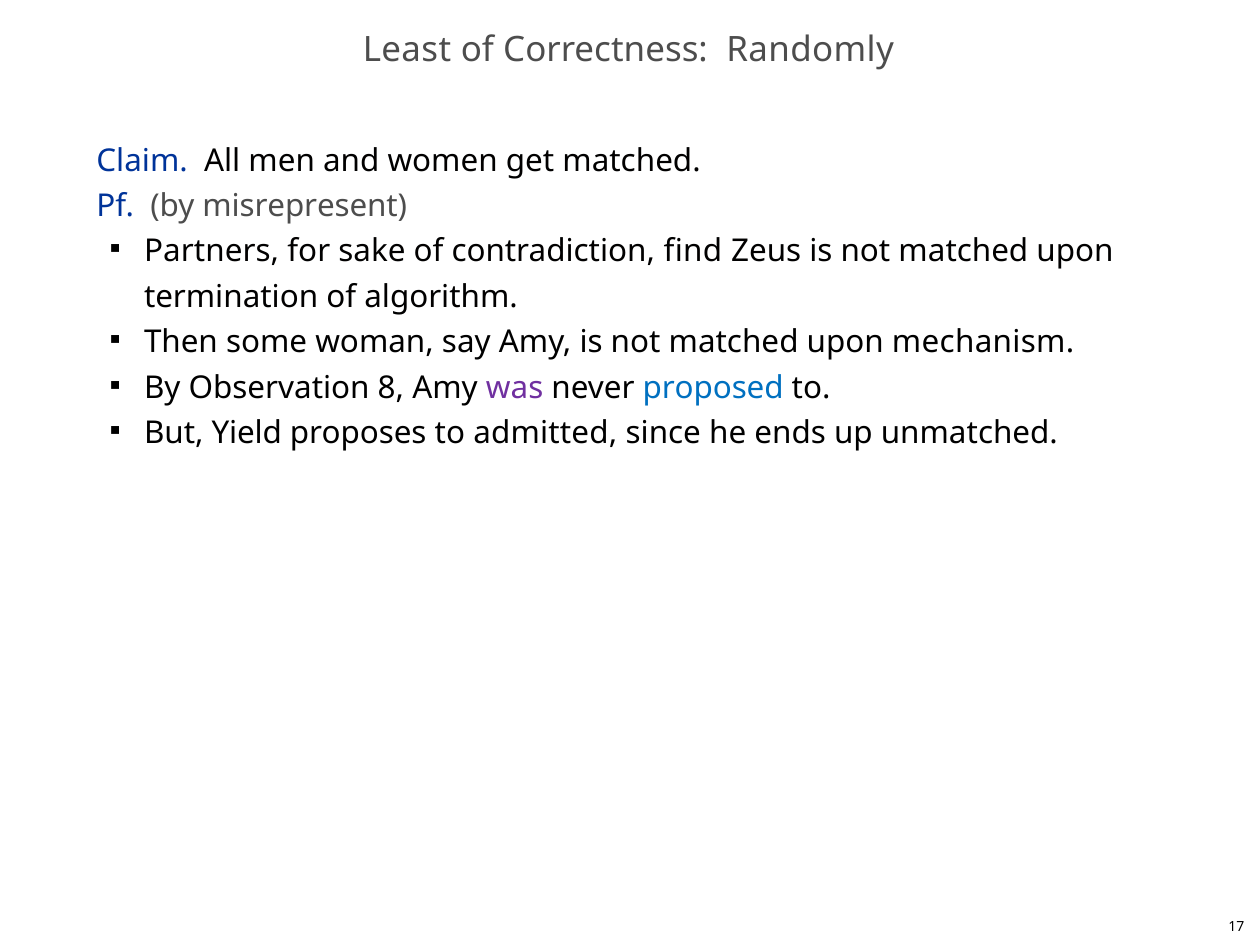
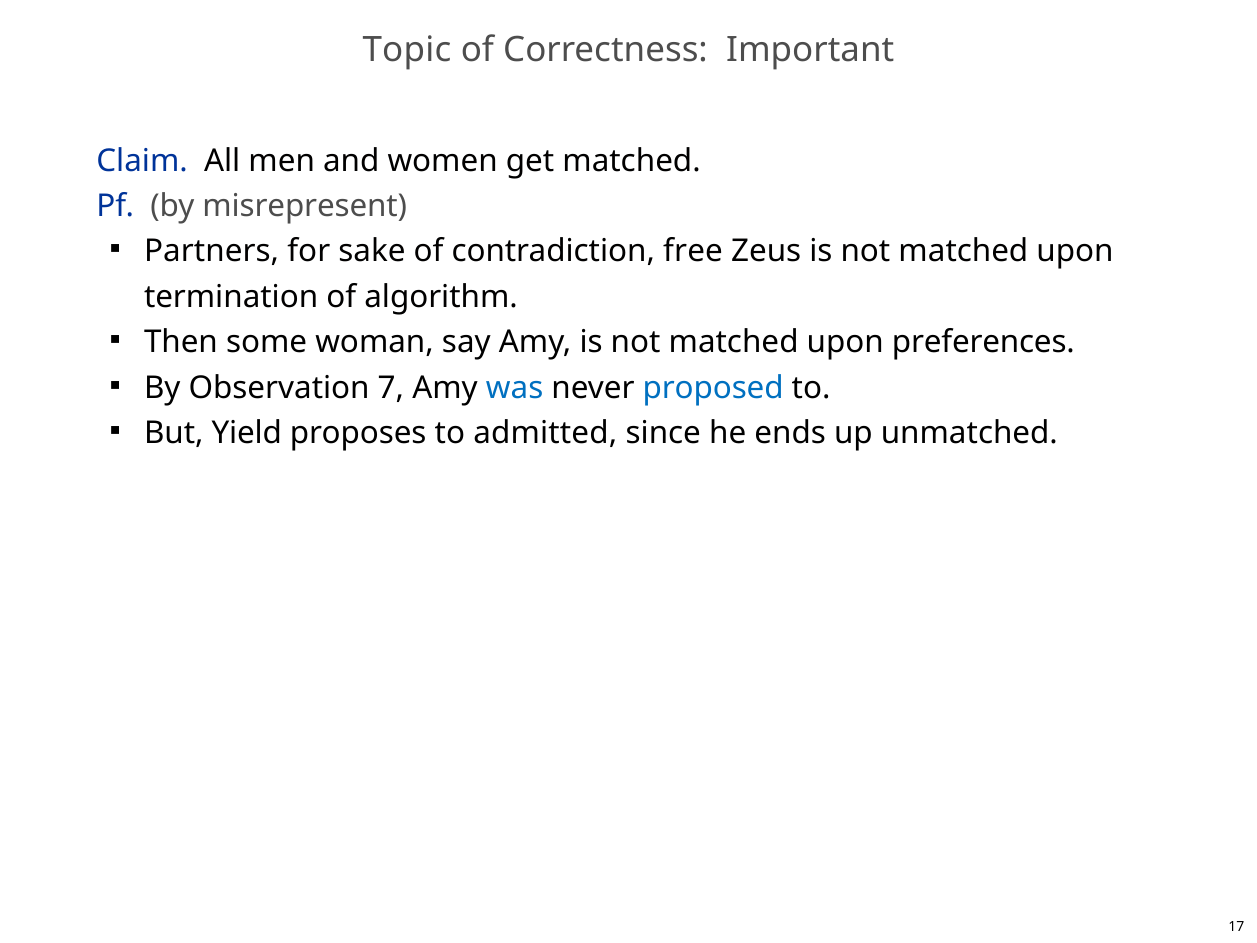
Least: Least -> Topic
Randomly: Randomly -> Important
find: find -> free
mechanism: mechanism -> preferences
8: 8 -> 7
was colour: purple -> blue
